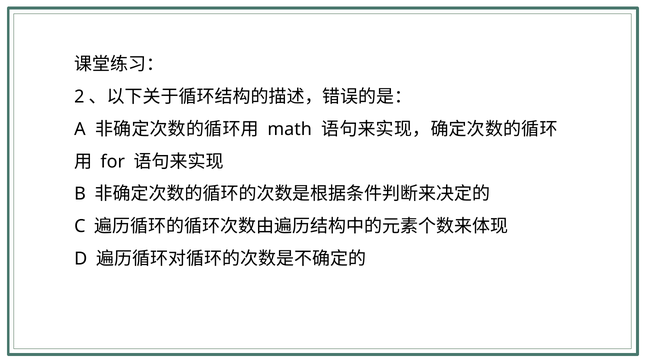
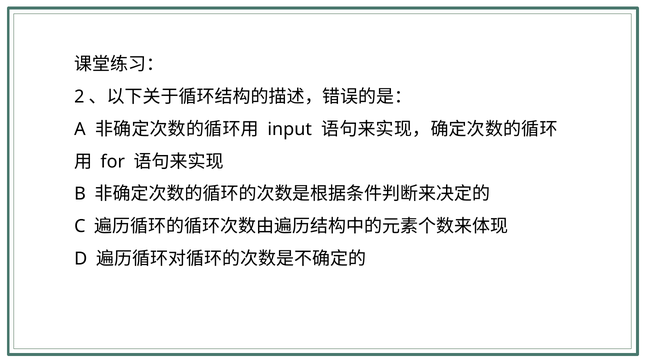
math: math -> input
